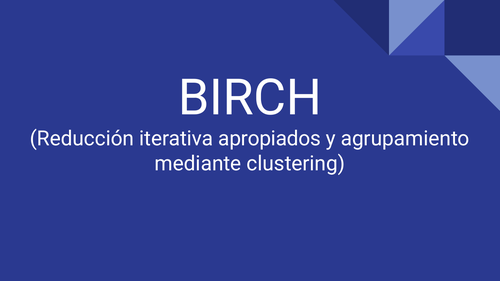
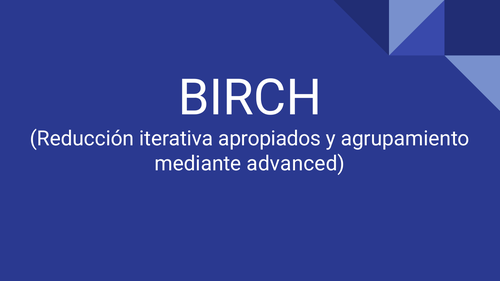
clustering: clustering -> advanced
